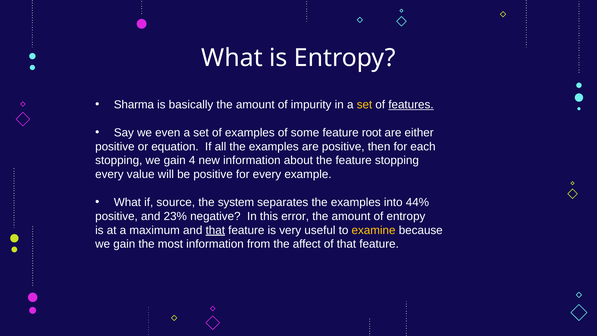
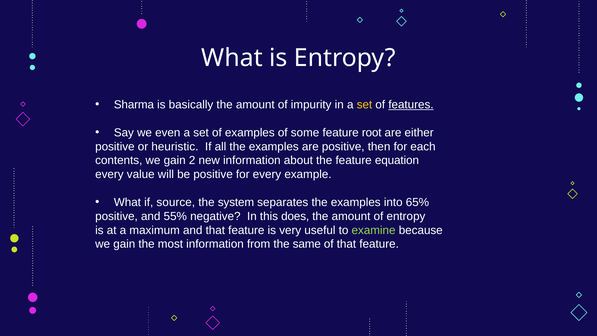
equation: equation -> heuristic
stopping at (119, 160): stopping -> contents
4: 4 -> 2
feature stopping: stopping -> equation
44%: 44% -> 65%
23%: 23% -> 55%
error: error -> does
that at (215, 230) underline: present -> none
examine colour: yellow -> light green
affect: affect -> same
